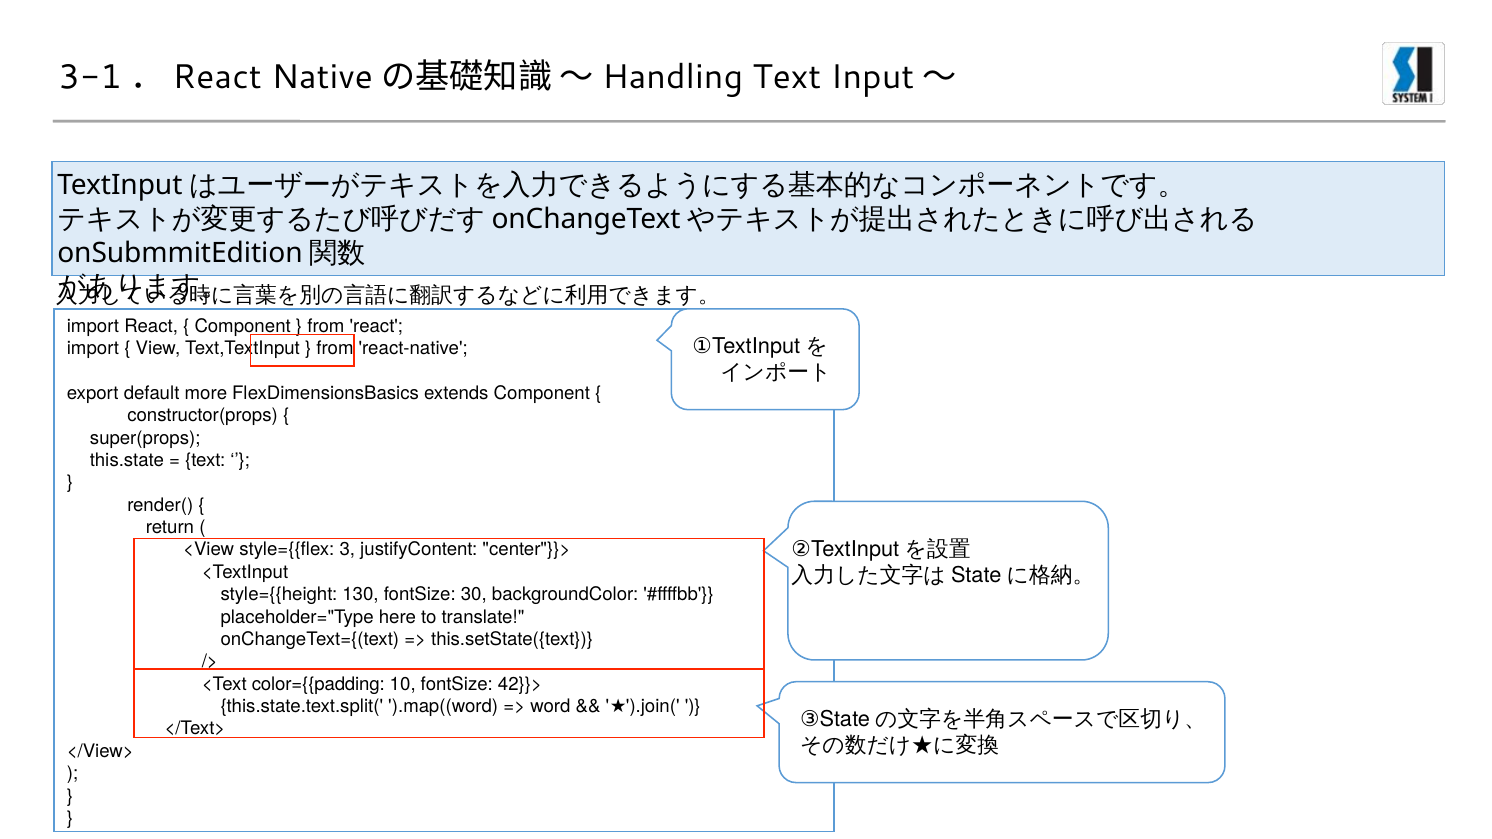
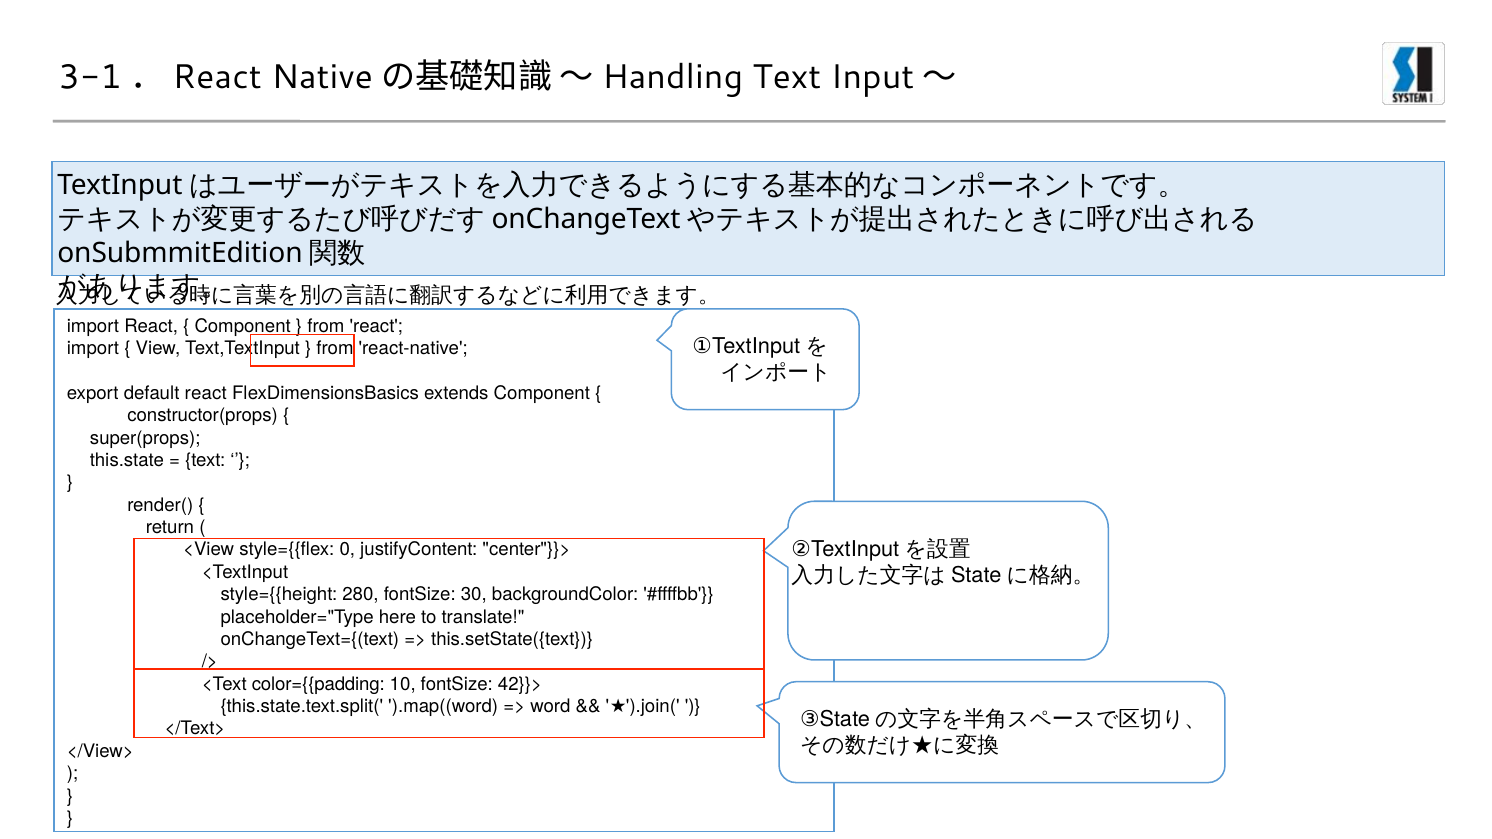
default more: more -> react
3: 3 -> 0
130: 130 -> 280
